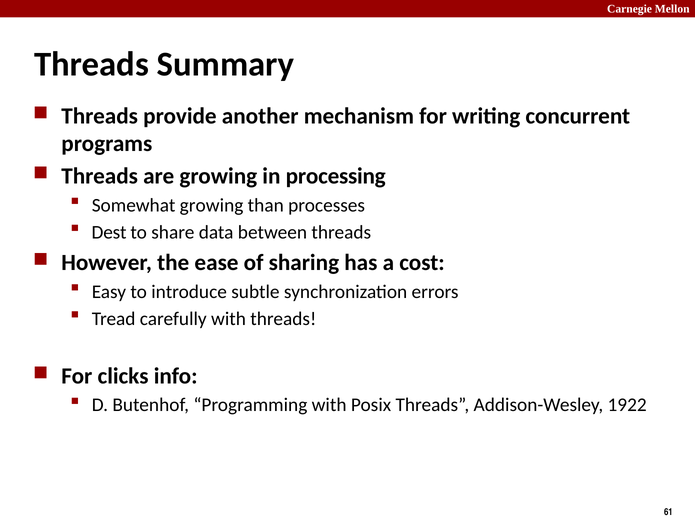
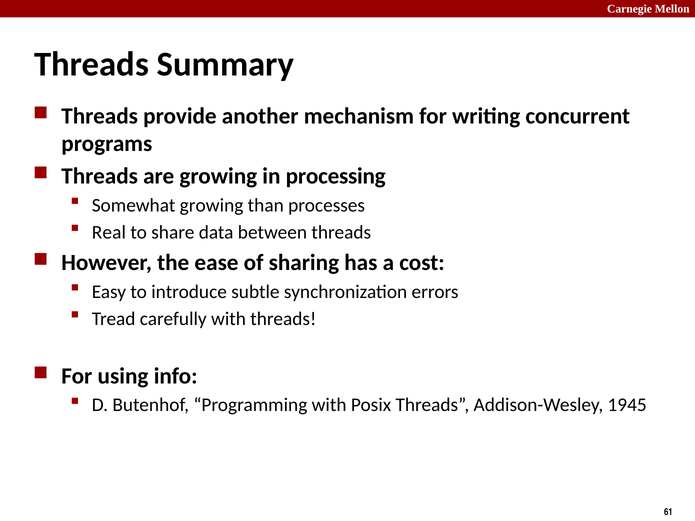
Dest: Dest -> Real
clicks: clicks -> using
1922: 1922 -> 1945
